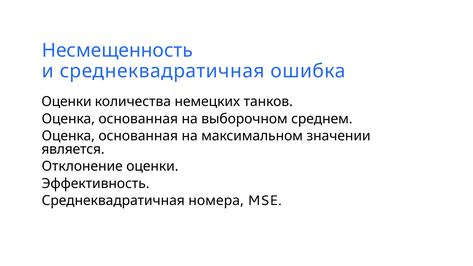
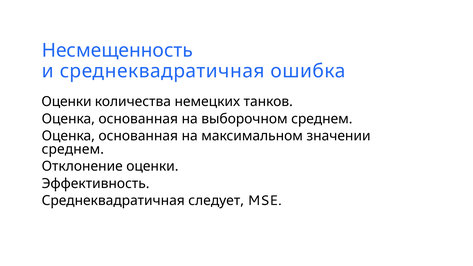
является at (73, 149): является -> среднем
номера: номера -> следует
